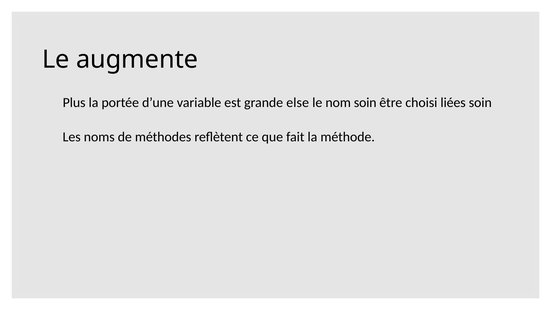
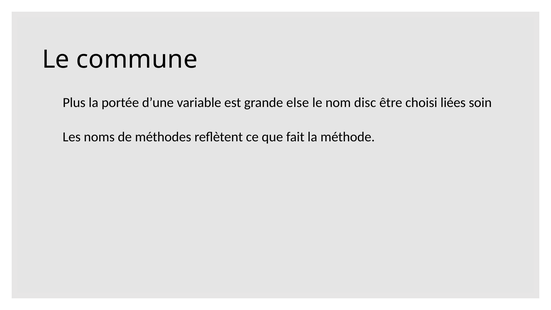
augmente: augmente -> commune
nom soin: soin -> disc
